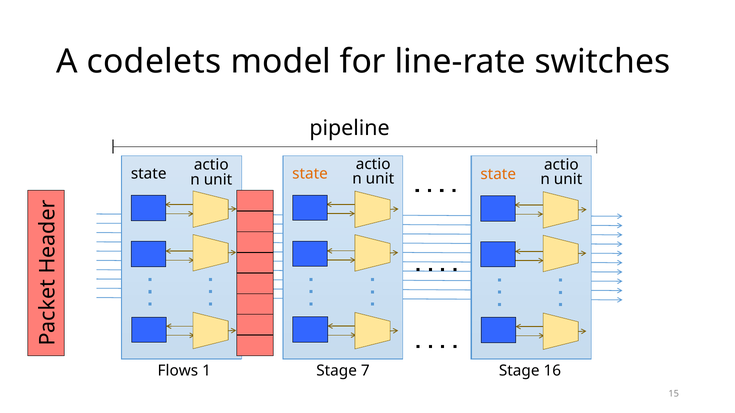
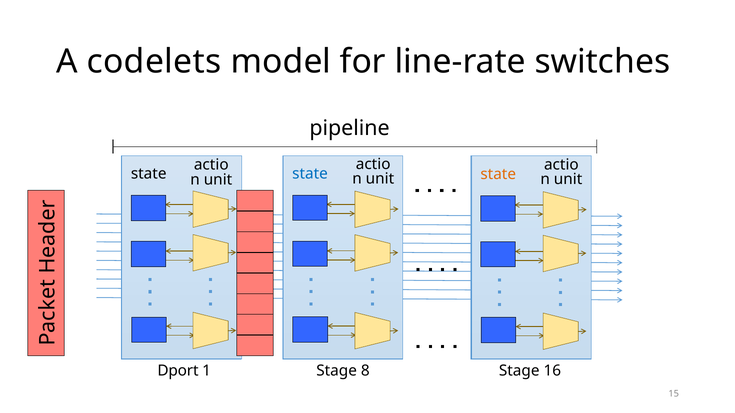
state at (310, 174) colour: orange -> blue
Flows: Flows -> Dport
7: 7 -> 8
